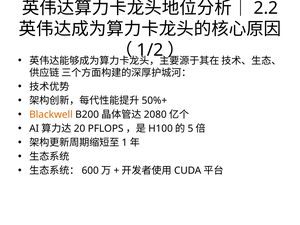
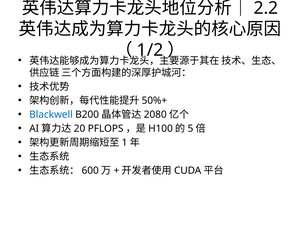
Blackwell colour: orange -> blue
